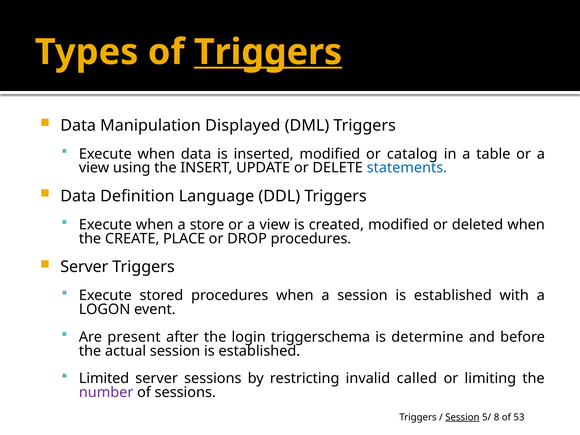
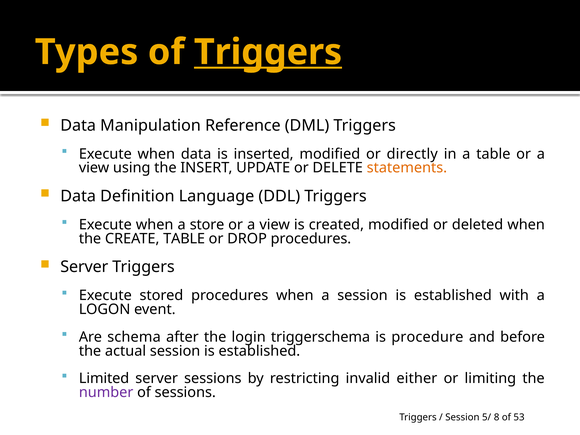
Displayed: Displayed -> Reference
catalog: catalog -> directly
statements colour: blue -> orange
CREATE PLACE: PLACE -> TABLE
present: present -> schema
determine: determine -> procedure
called: called -> either
Session at (462, 417) underline: present -> none
